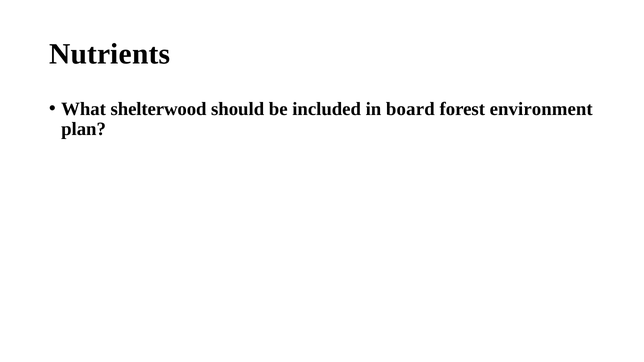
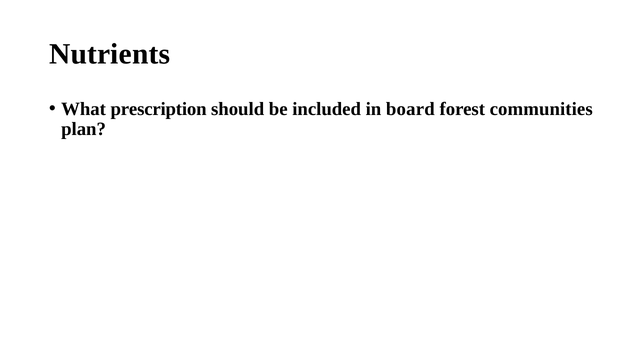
shelterwood: shelterwood -> prescription
environment: environment -> communities
